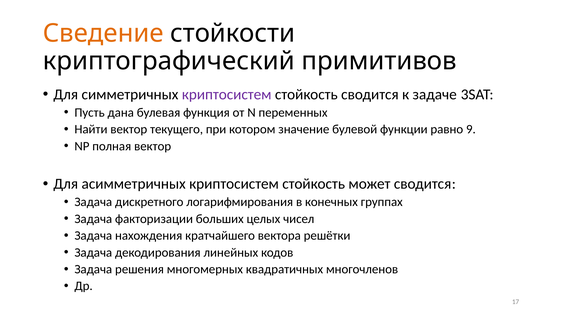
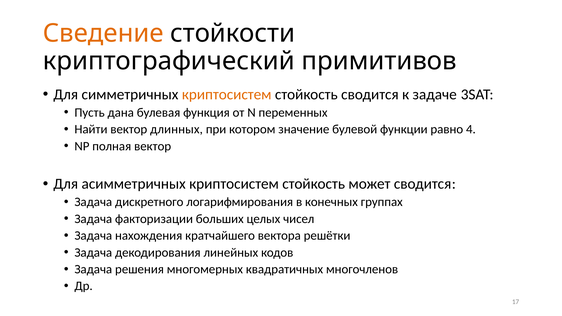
криптосистем at (227, 94) colour: purple -> orange
текущего: текущего -> длинных
9: 9 -> 4
